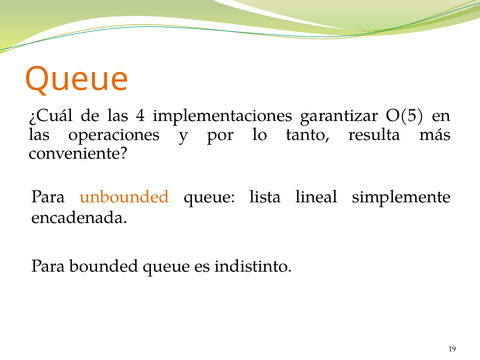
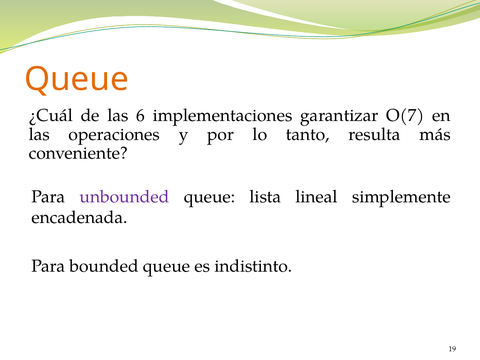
4: 4 -> 6
O(5: O(5 -> O(7
unbounded colour: orange -> purple
